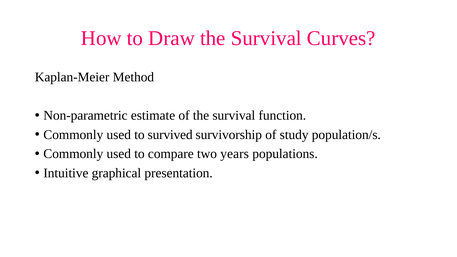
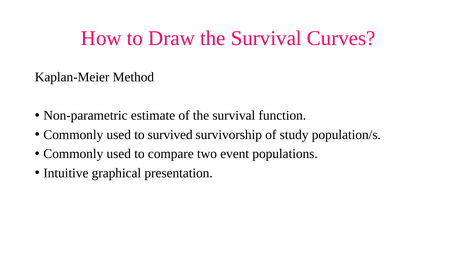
years: years -> event
